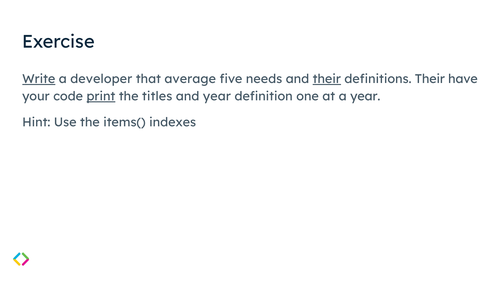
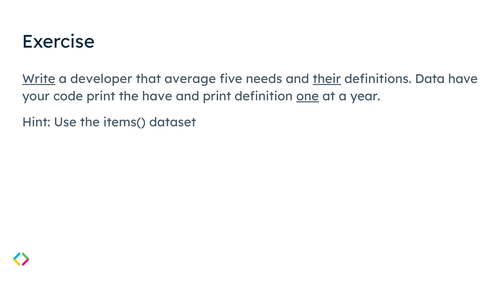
definitions Their: Their -> Data
print at (101, 96) underline: present -> none
the titles: titles -> have
and year: year -> print
one underline: none -> present
indexes: indexes -> dataset
